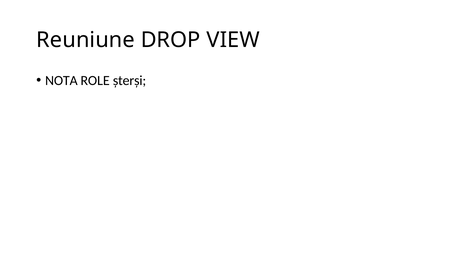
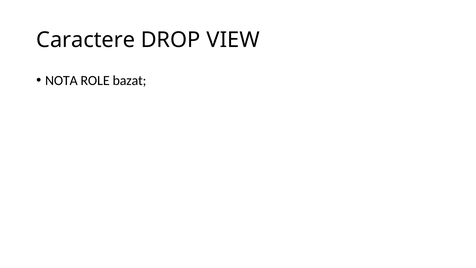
Reuniune: Reuniune -> Caractere
şterşi: şterşi -> bazat
